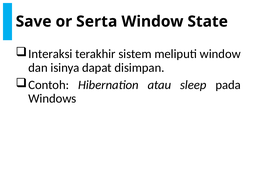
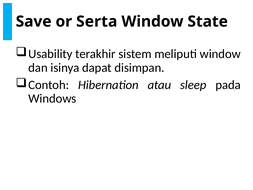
Interaksi: Interaksi -> Usability
